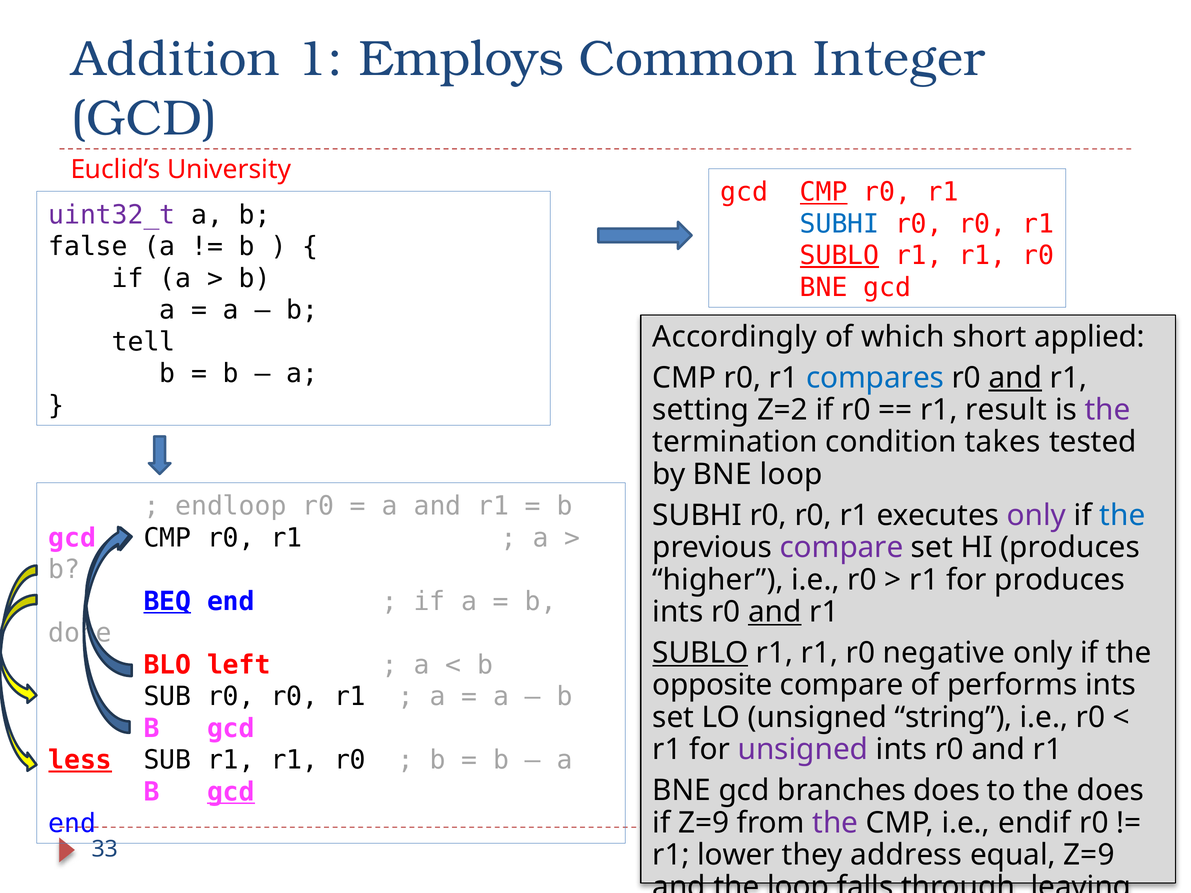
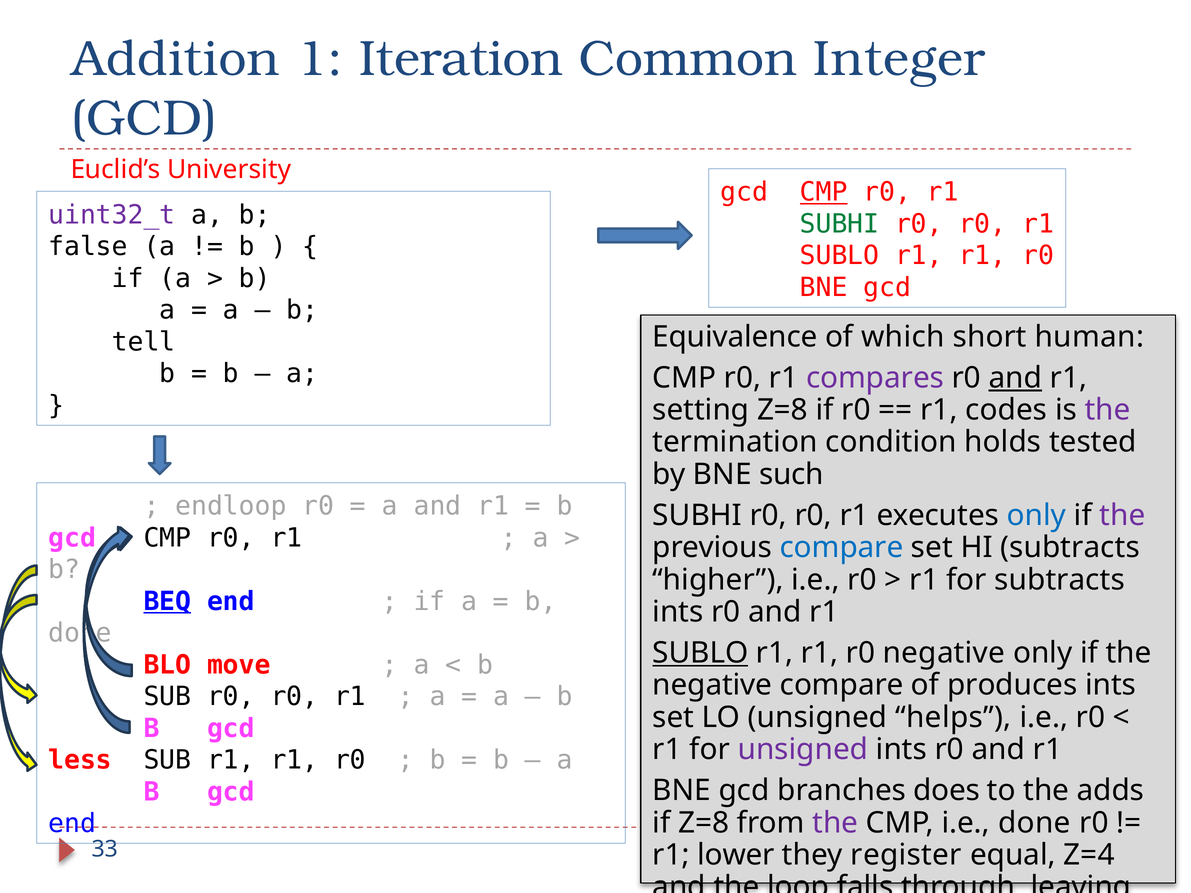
Employs: Employs -> Iteration
SUBHI at (840, 224) colour: blue -> green
SUBLO at (840, 256) underline: present -> none
Accordingly: Accordingly -> Equivalence
applied: applied -> human
compares colour: blue -> purple
setting Z=2: Z=2 -> Z=8
result: result -> codes
takes: takes -> holds
BNE loop: loop -> such
only at (1036, 516) colour: purple -> blue
the at (1122, 516) colour: blue -> purple
compare at (842, 548) colour: purple -> blue
HI produces: produces -> subtracts
for produces: produces -> subtracts
and at (775, 612) underline: present -> none
left: left -> move
opposite at (712, 685): opposite -> negative
performs: performs -> produces
string: string -> helps
less underline: present -> none
gcd at (231, 792) underline: present -> none
the does: does -> adds
if Z=9: Z=9 -> Z=8
i.e endif: endif -> done
address: address -> register
equal Z=9: Z=9 -> Z=4
